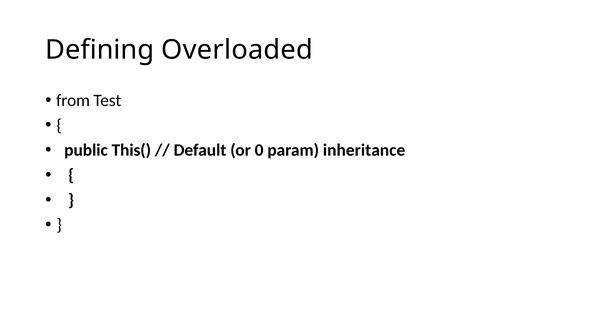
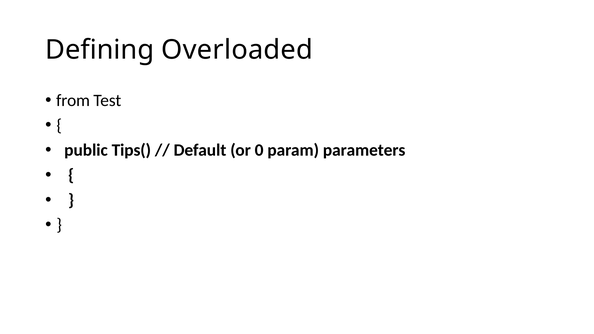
This(: This( -> Tips(
inheritance: inheritance -> parameters
